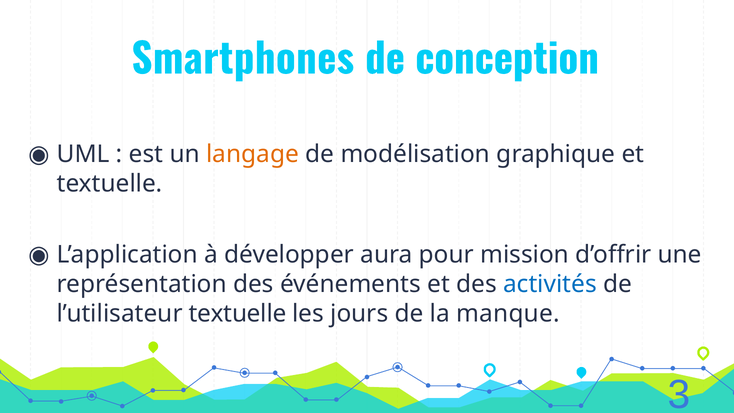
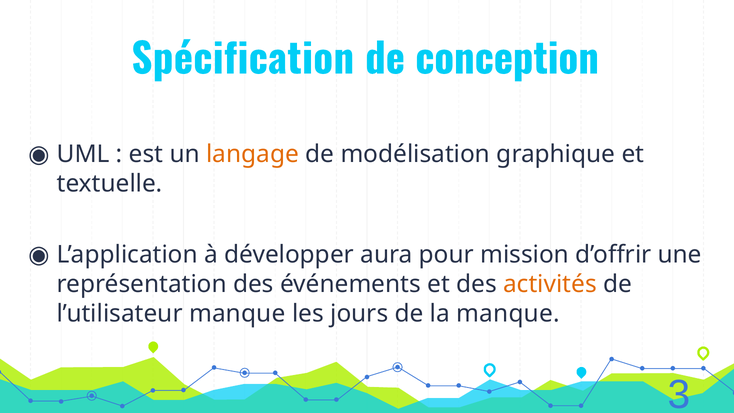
Smartphones: Smartphones -> Spécification
activités colour: blue -> orange
l’utilisateur textuelle: textuelle -> manque
